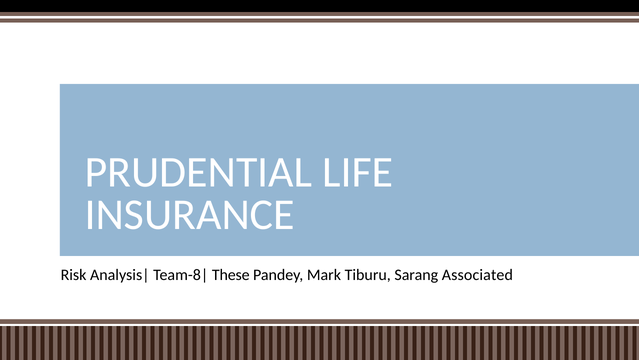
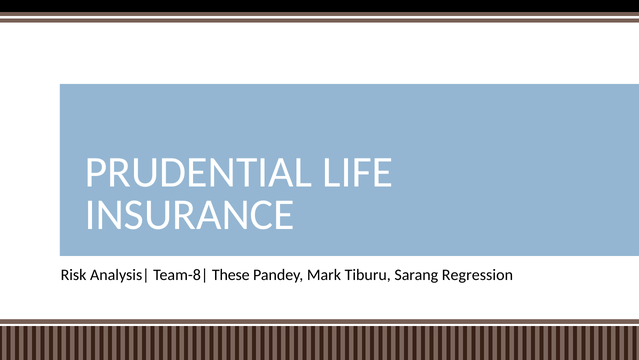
Associated: Associated -> Regression
